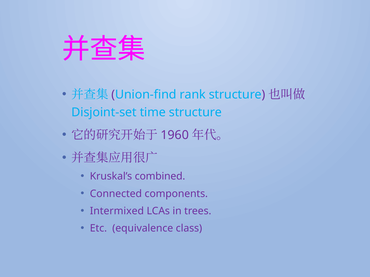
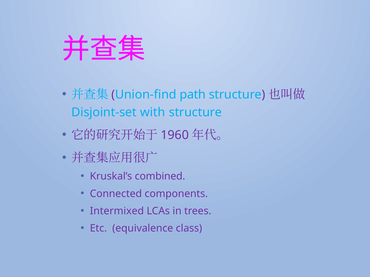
rank: rank -> path
time: time -> with
